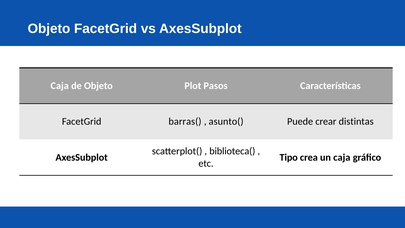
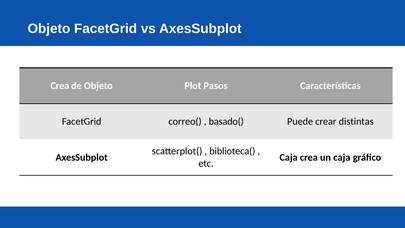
Caja at (60, 86): Caja -> Crea
barras(: barras( -> correo(
asunto(: asunto( -> basado(
Tipo at (289, 157): Tipo -> Caja
